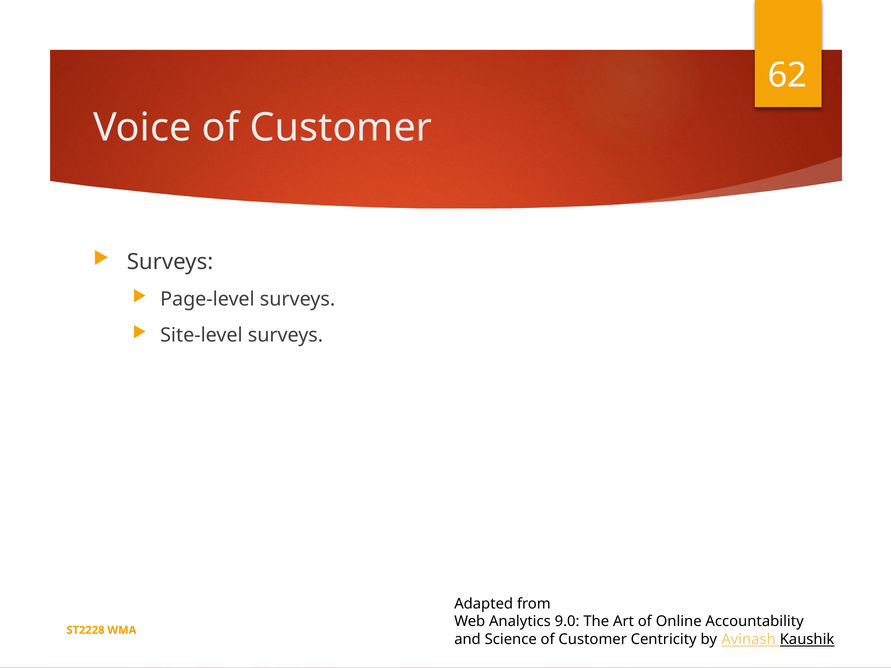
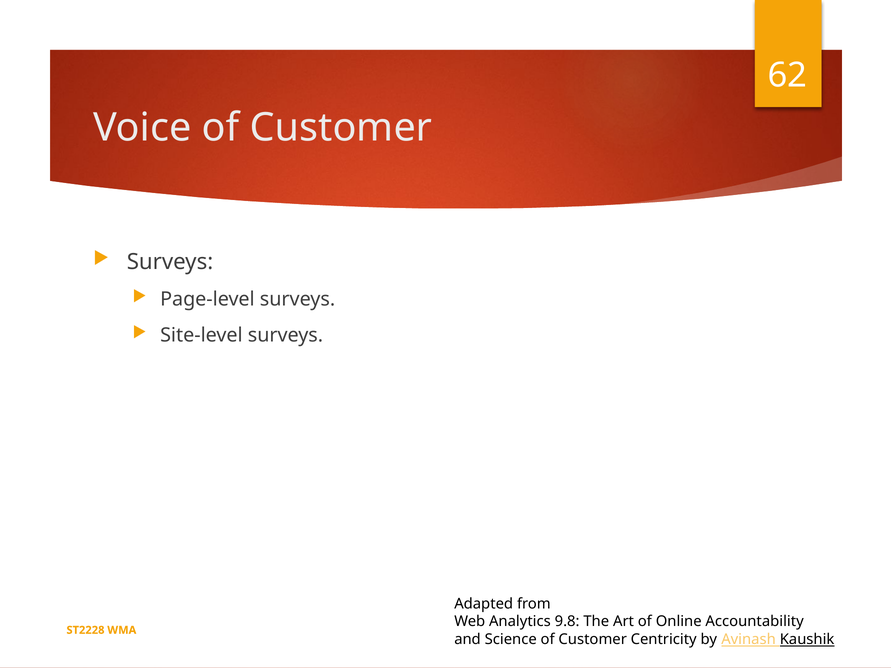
9.0: 9.0 -> 9.8
